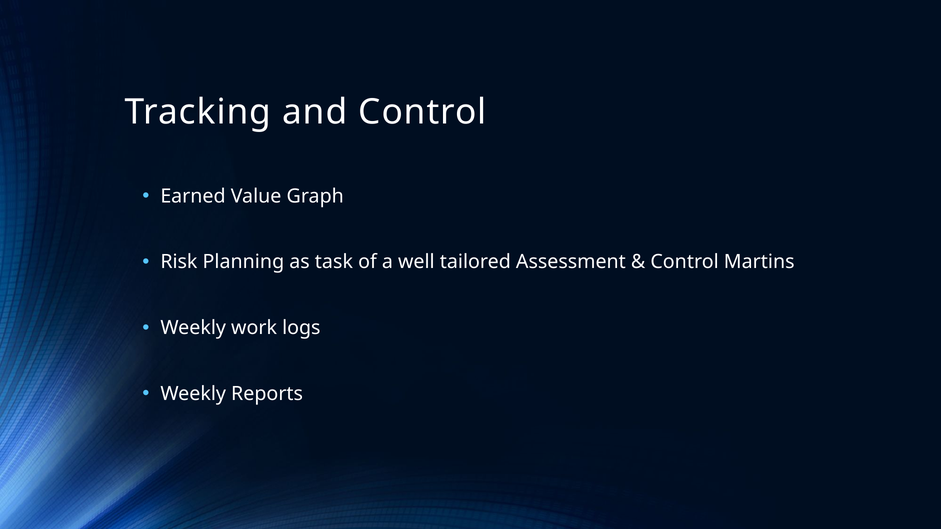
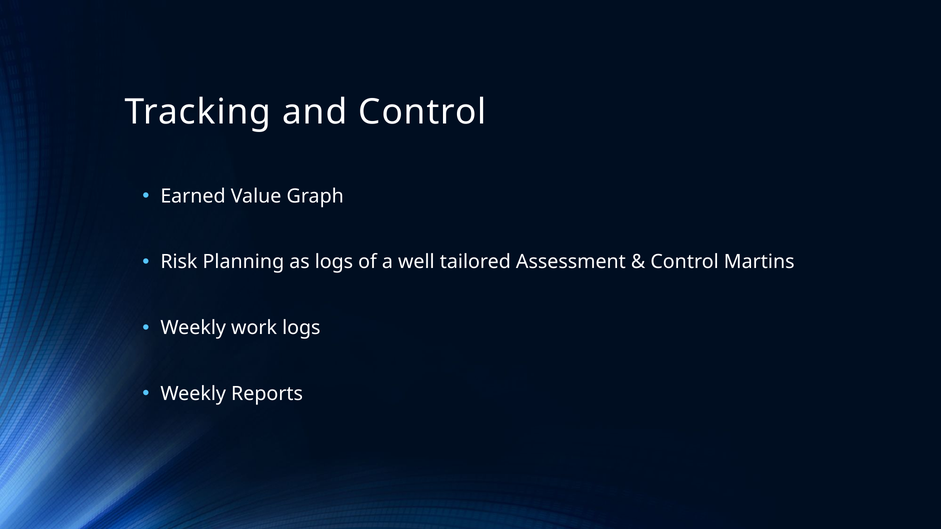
as task: task -> logs
